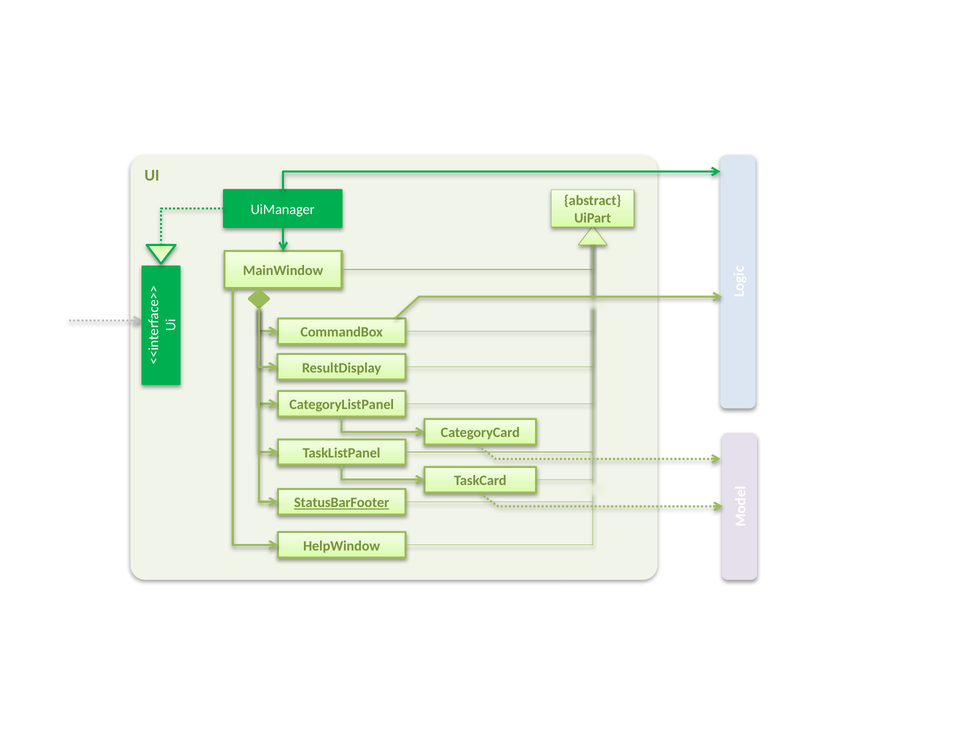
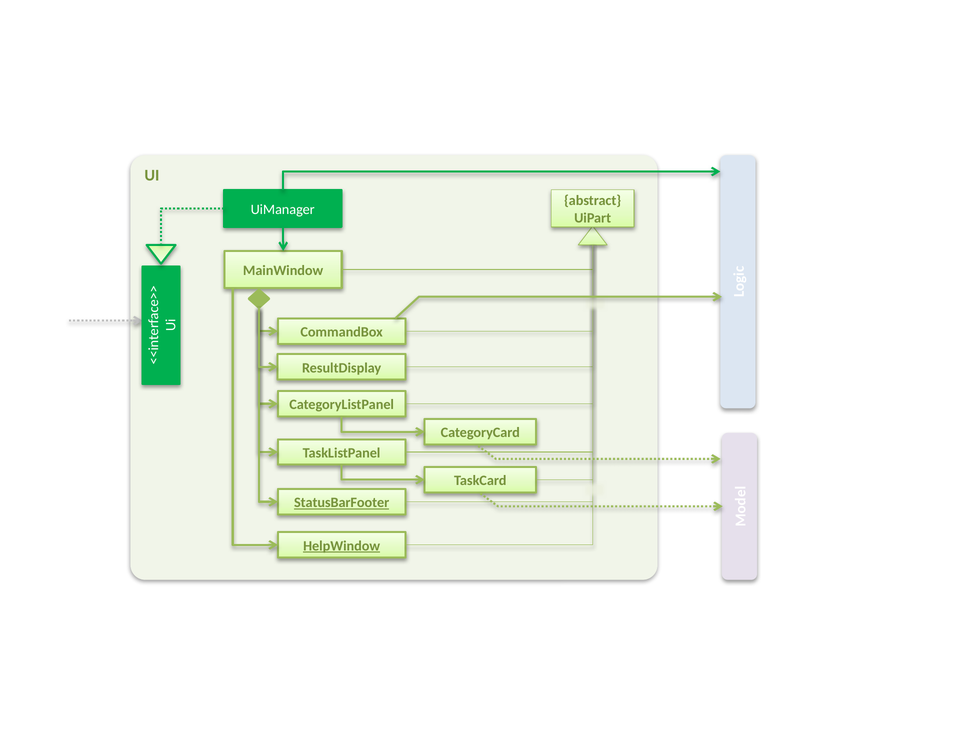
HelpWindow underline: none -> present
